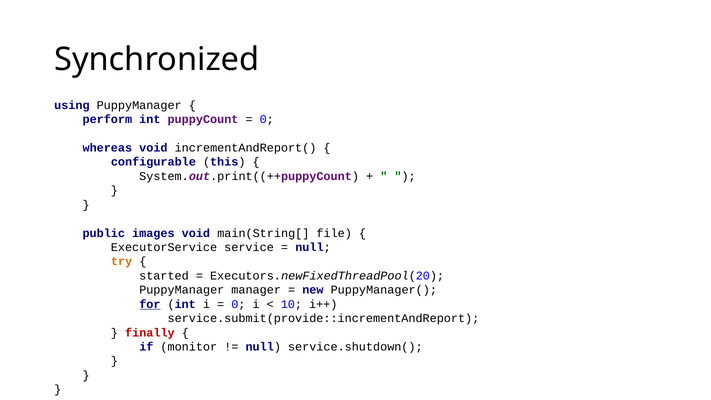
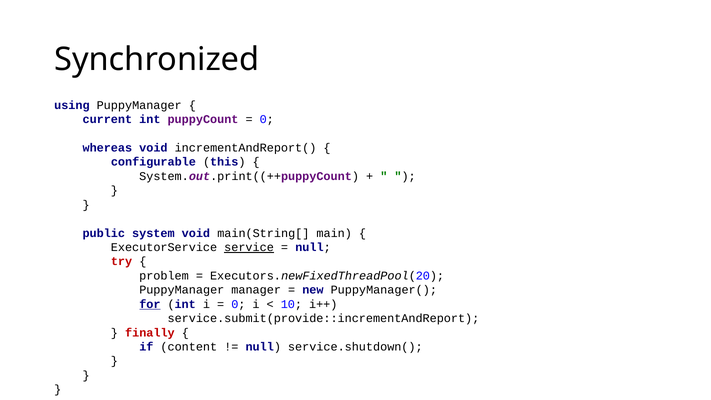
perform: perform -> current
images: images -> system
file: file -> main
service underline: none -> present
try colour: orange -> red
started: started -> problem
monitor: monitor -> content
